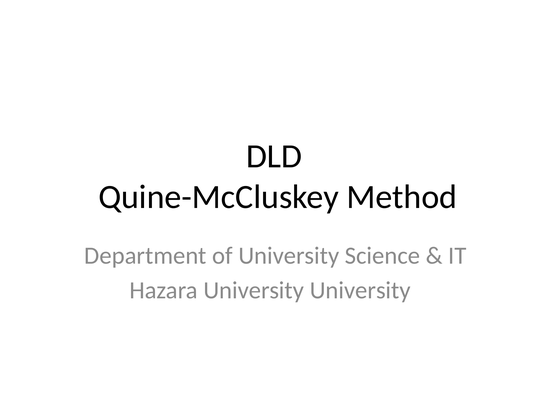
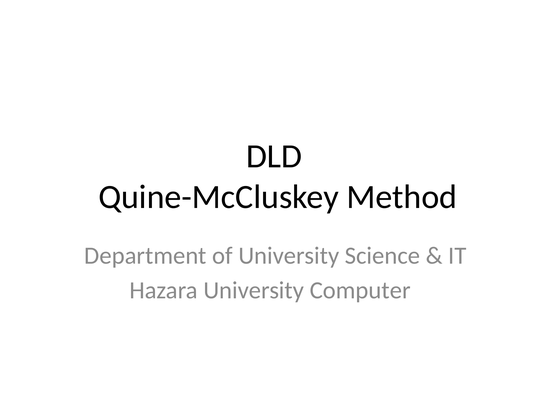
University University: University -> Computer
